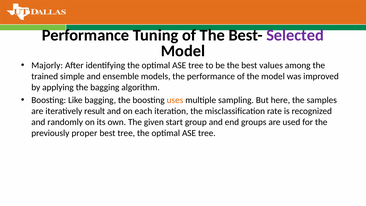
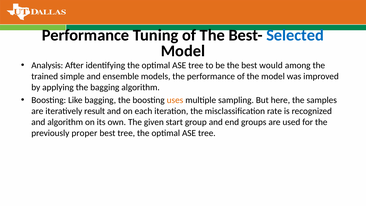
Selected colour: purple -> blue
Majorly: Majorly -> Analysis
values: values -> would
and randomly: randomly -> algorithm
